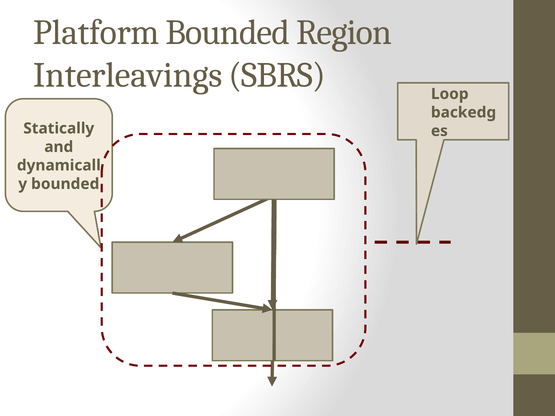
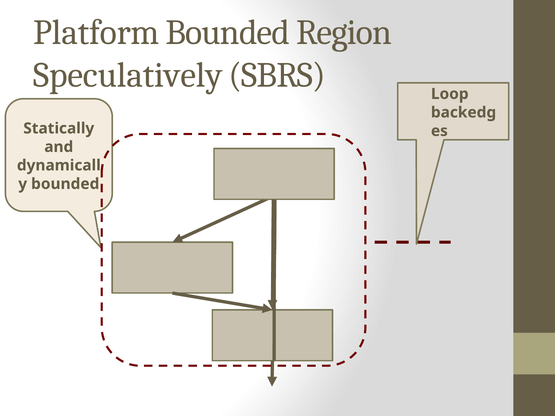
Interleavings: Interleavings -> Speculatively
